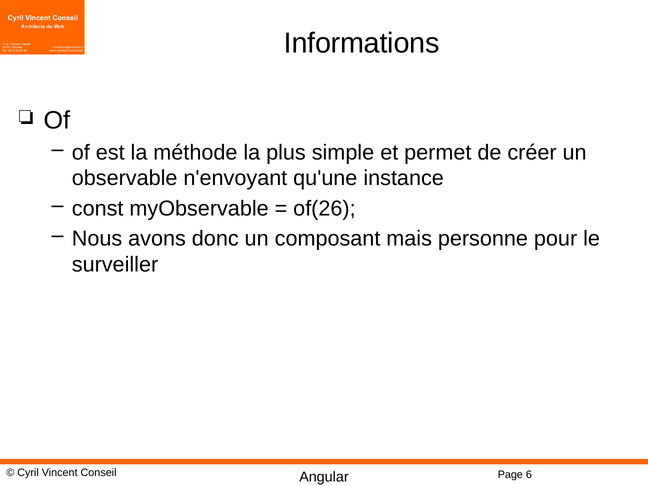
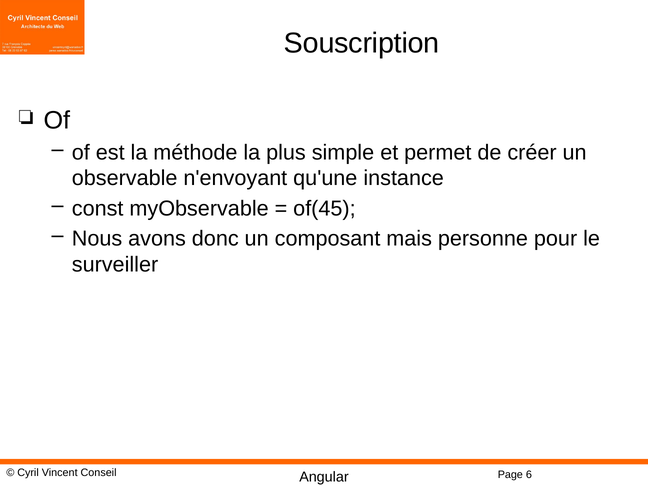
Informations: Informations -> Souscription
of(26: of(26 -> of(45
